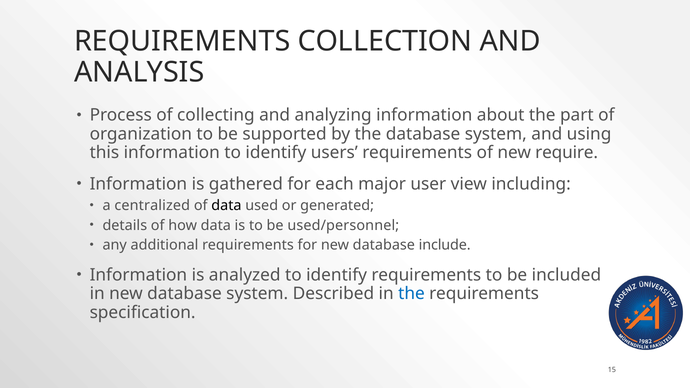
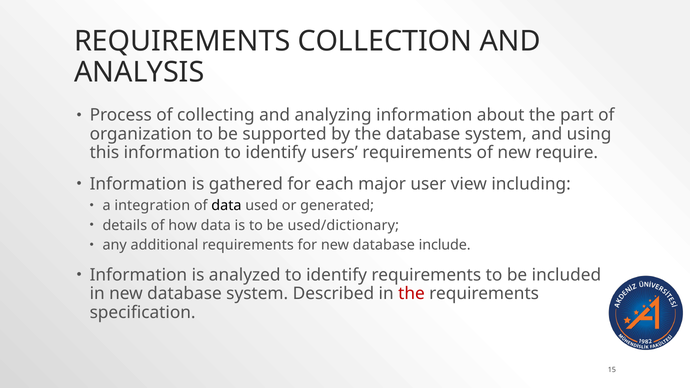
centralized: centralized -> integration
used/personnel: used/personnel -> used/dictionary
the at (412, 294) colour: blue -> red
